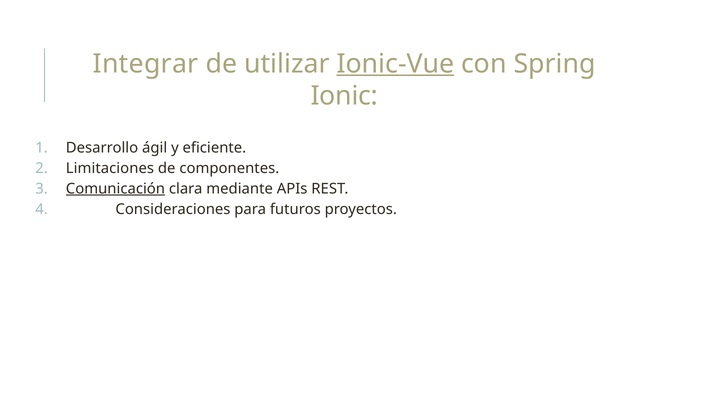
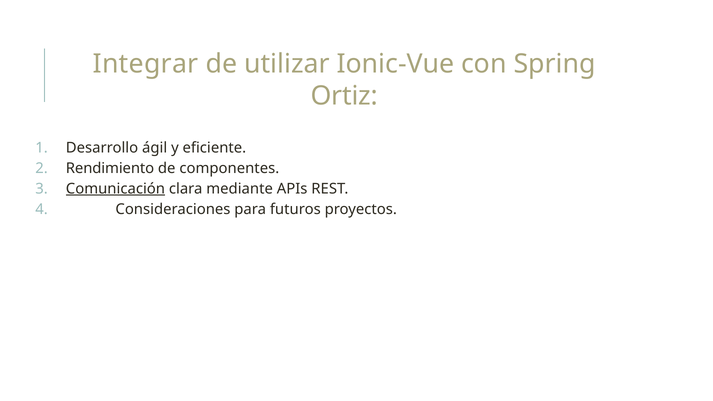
Ionic-Vue underline: present -> none
Ionic: Ionic -> Ortiz
Limitaciones: Limitaciones -> Rendimiento
